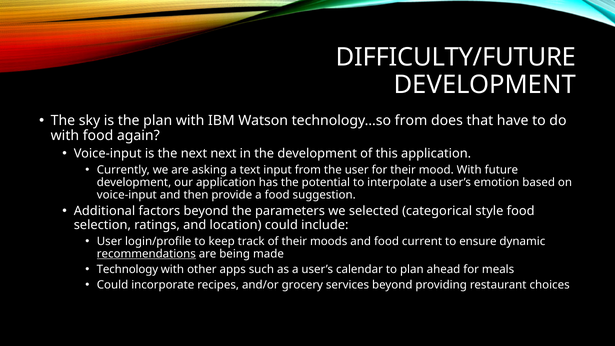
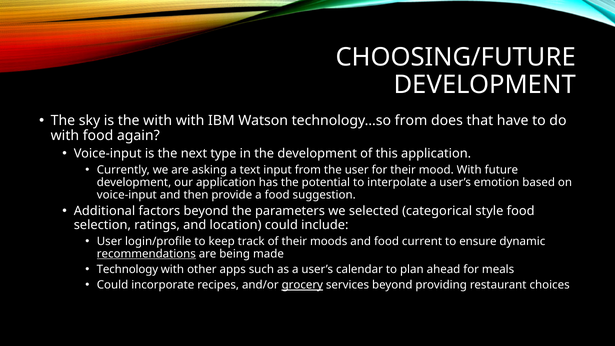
DIFFICULTY/FUTURE: DIFFICULTY/FUTURE -> CHOOSING/FUTURE
the plan: plan -> with
next next: next -> type
grocery underline: none -> present
